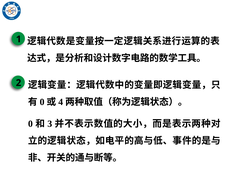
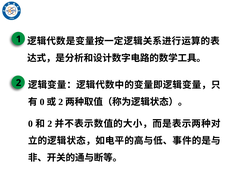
4 at (61, 102): 4 -> 2
3 at (50, 123): 3 -> 2
